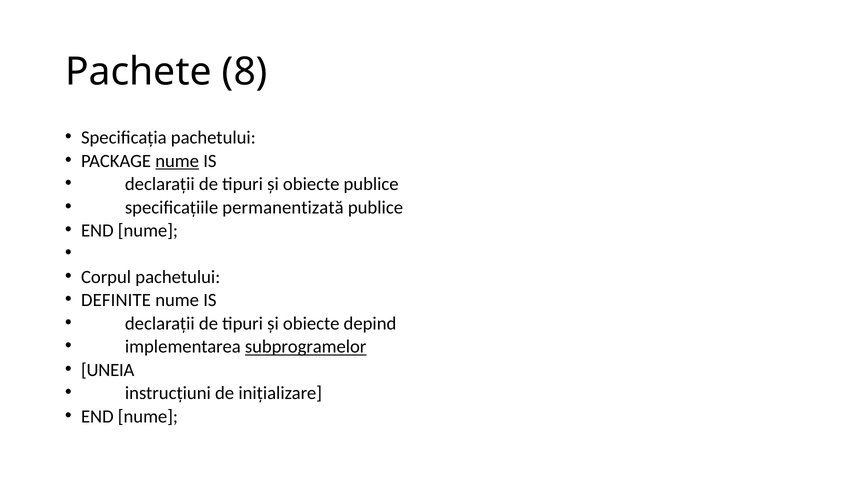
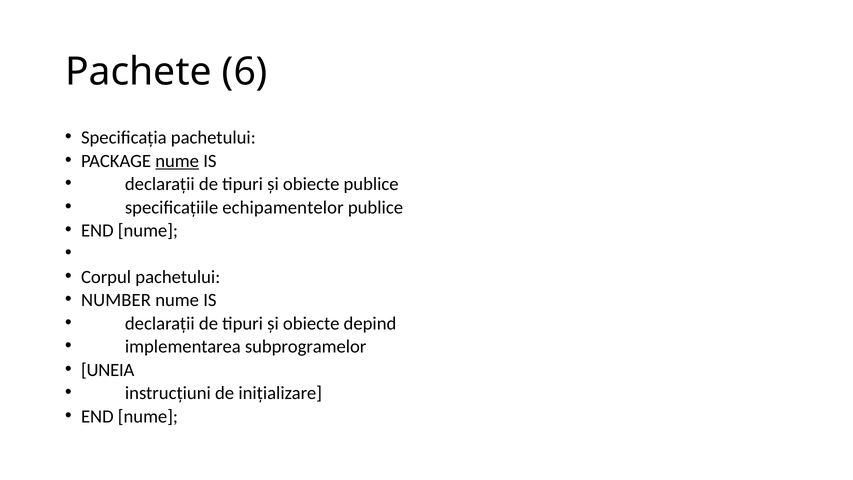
8: 8 -> 6
permanentizată: permanentizată -> echipamentelor
DEFINITE: DEFINITE -> NUMBER
subprogramelor underline: present -> none
